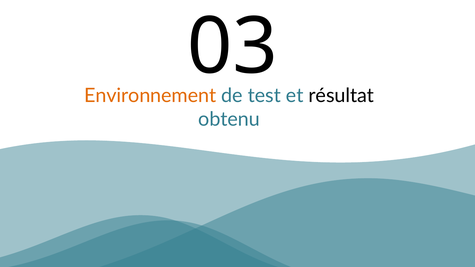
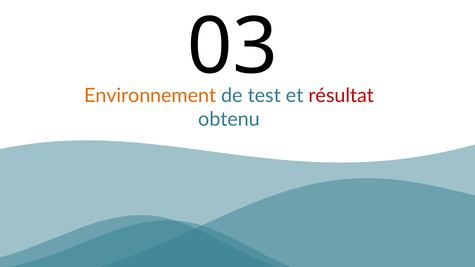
résultat colour: black -> red
